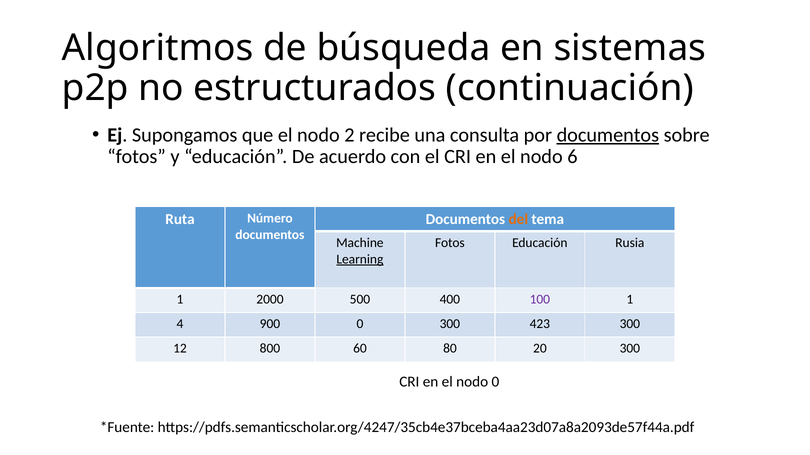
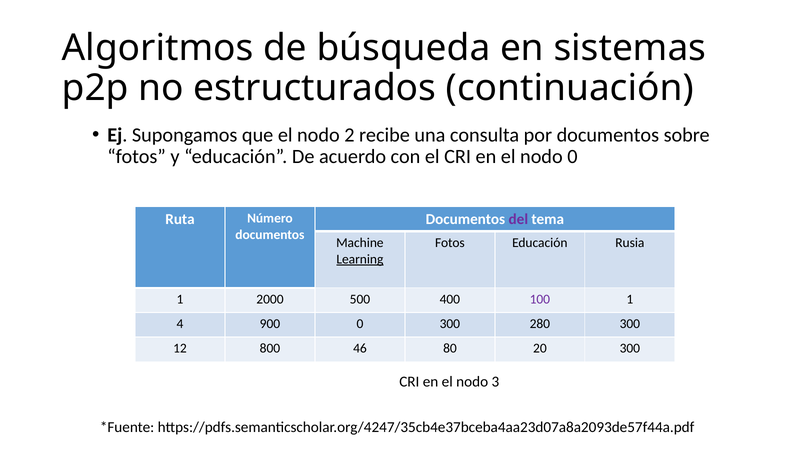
documentos at (608, 135) underline: present -> none
nodo 6: 6 -> 0
del colour: orange -> purple
423: 423 -> 280
60: 60 -> 46
nodo 0: 0 -> 3
